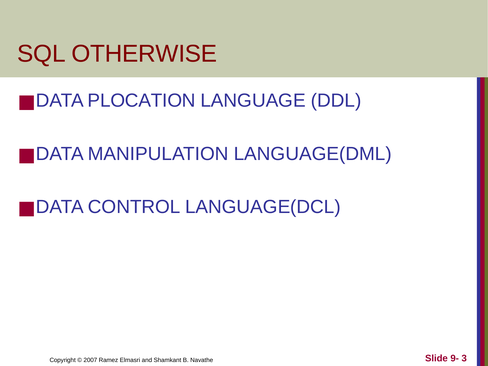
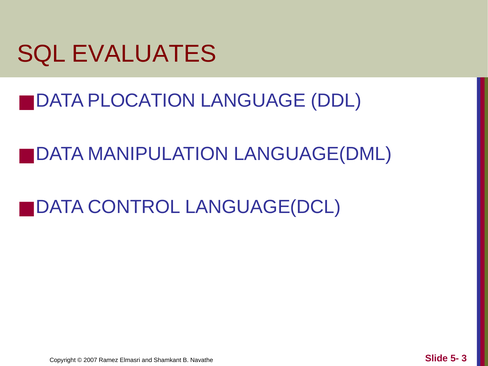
OTHERWISE: OTHERWISE -> EVALUATES
9-: 9- -> 5-
